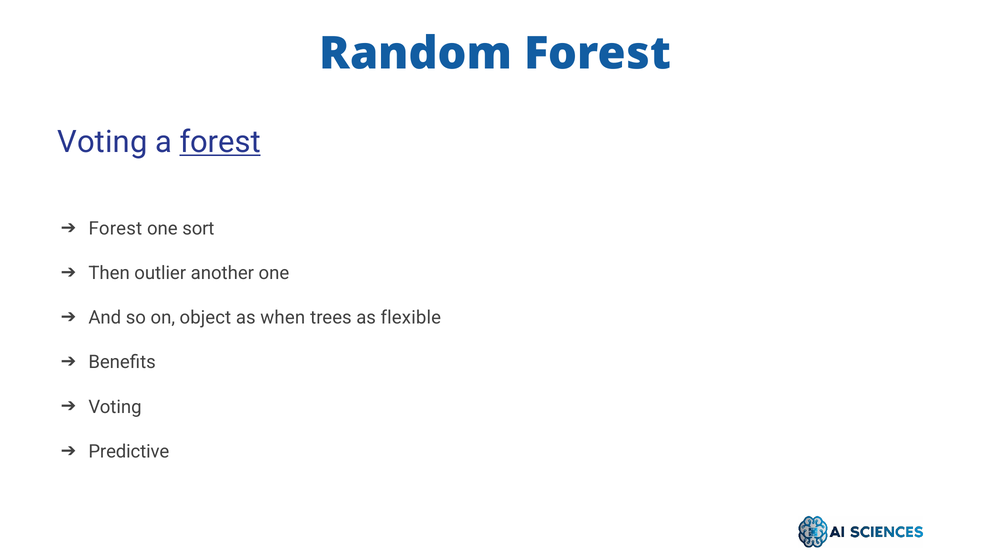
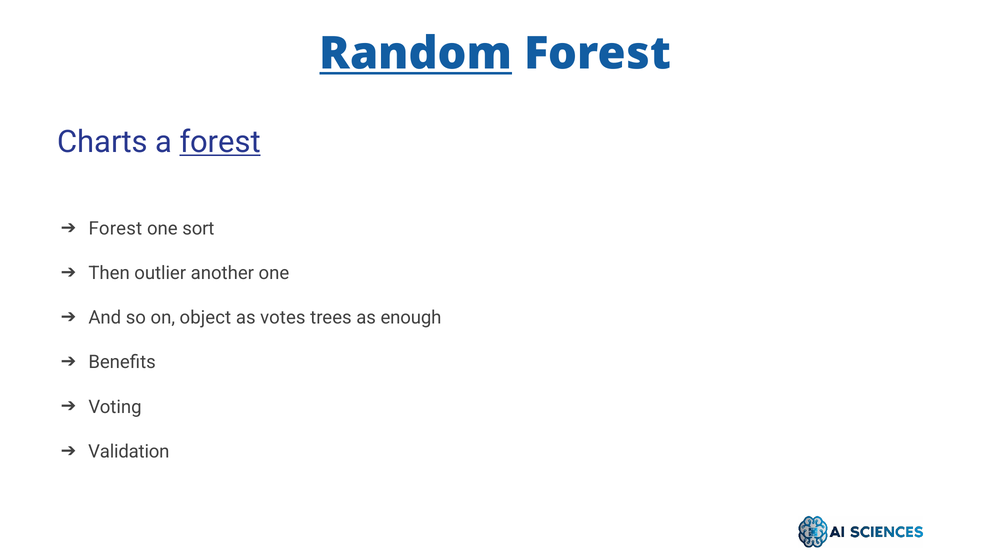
Random underline: none -> present
Voting at (102, 142): Voting -> Charts
when: when -> votes
flexible: flexible -> enough
Predictive: Predictive -> Validation
